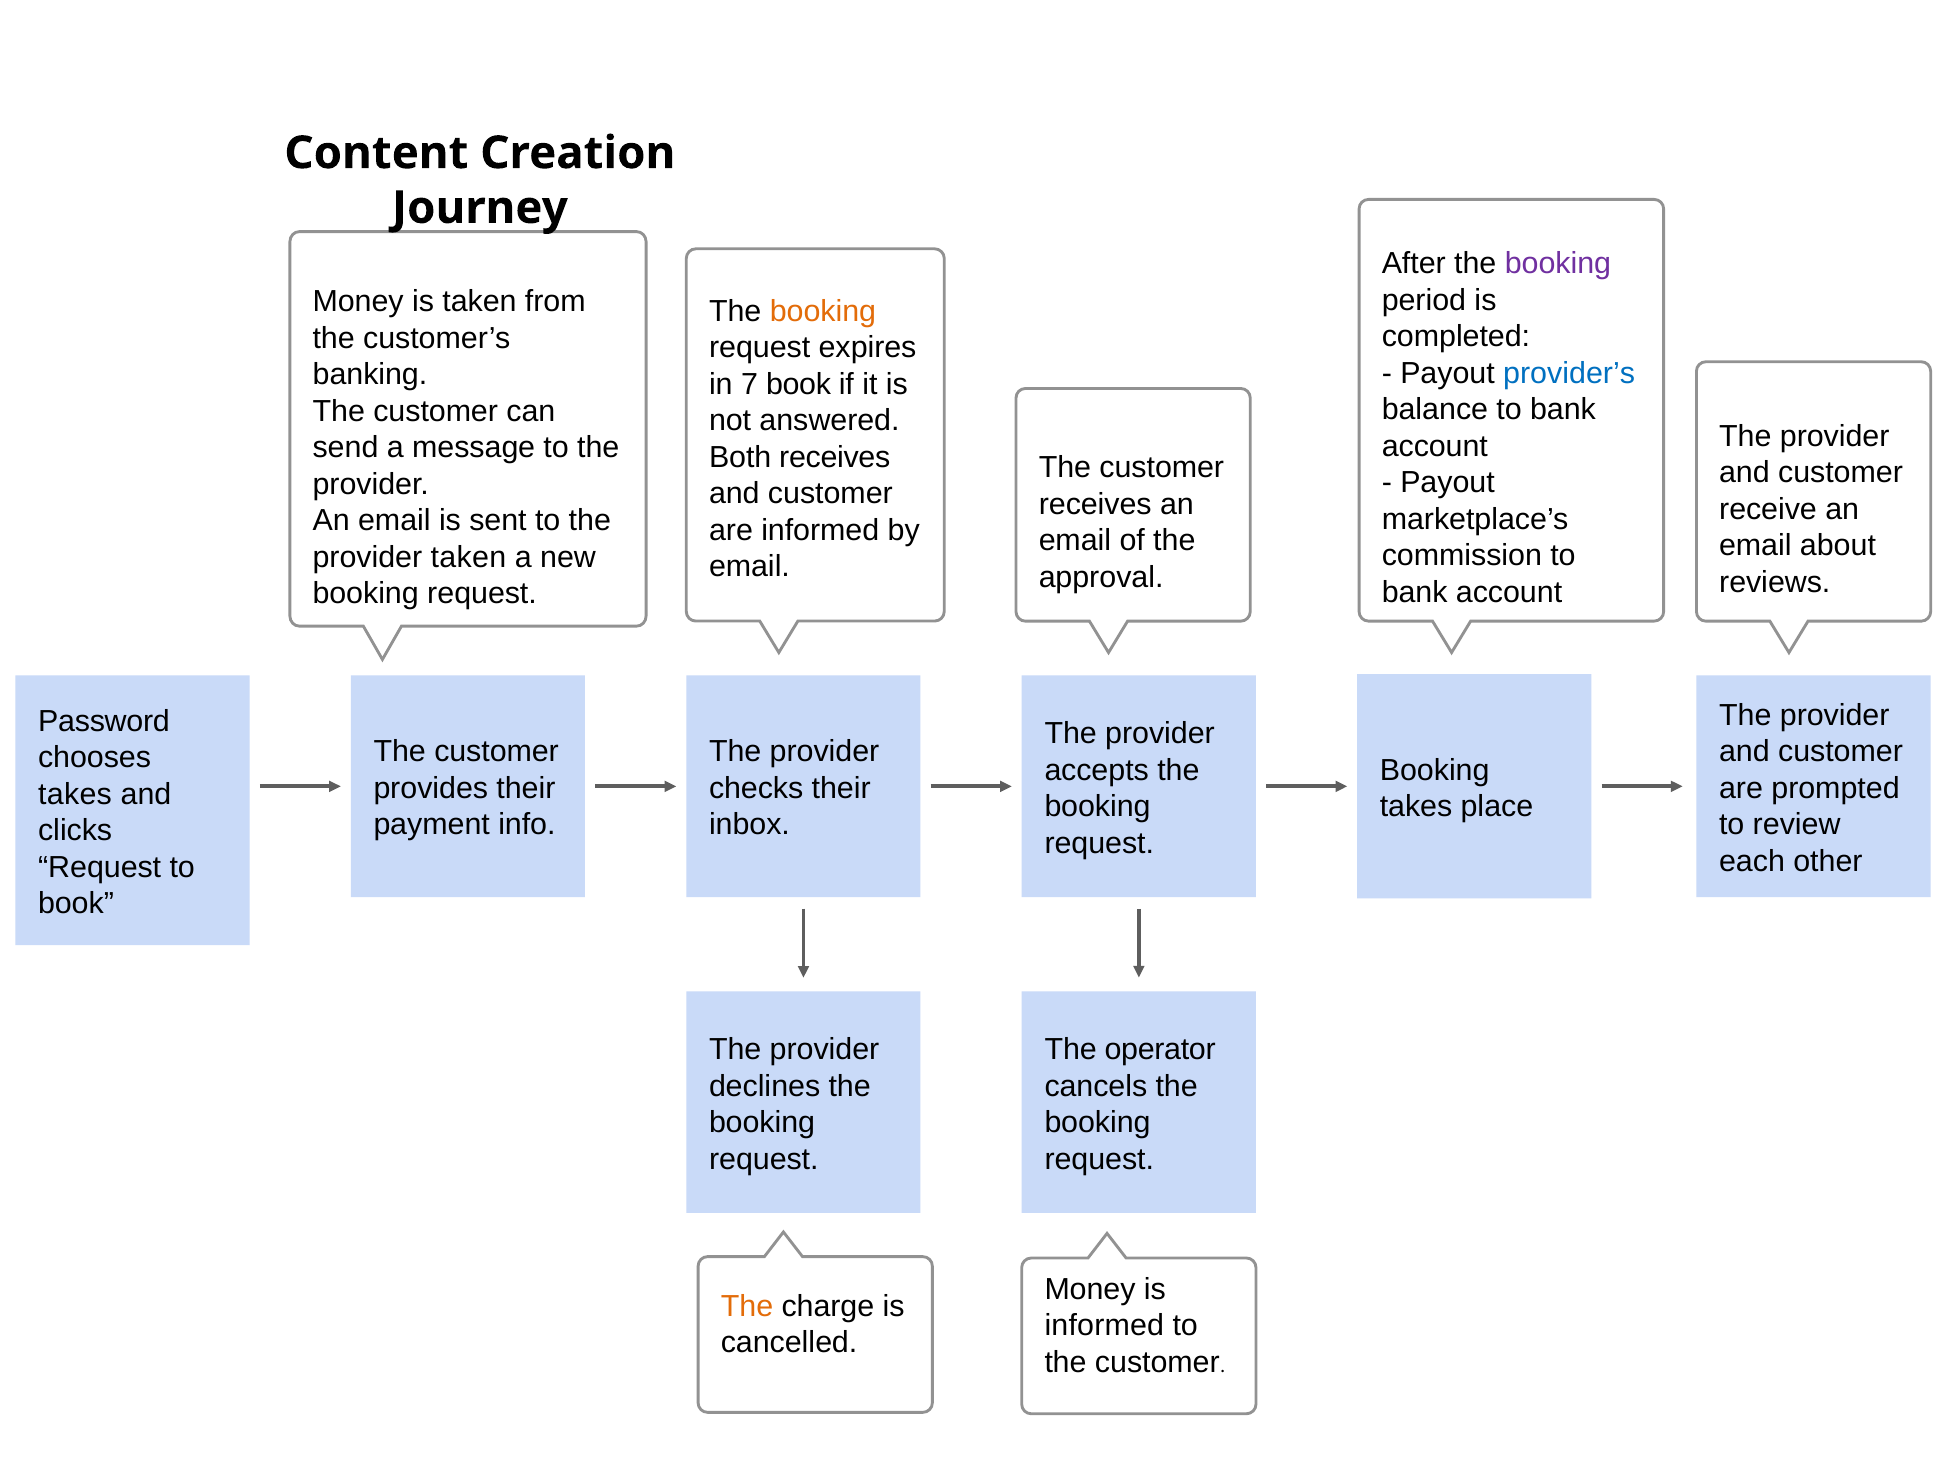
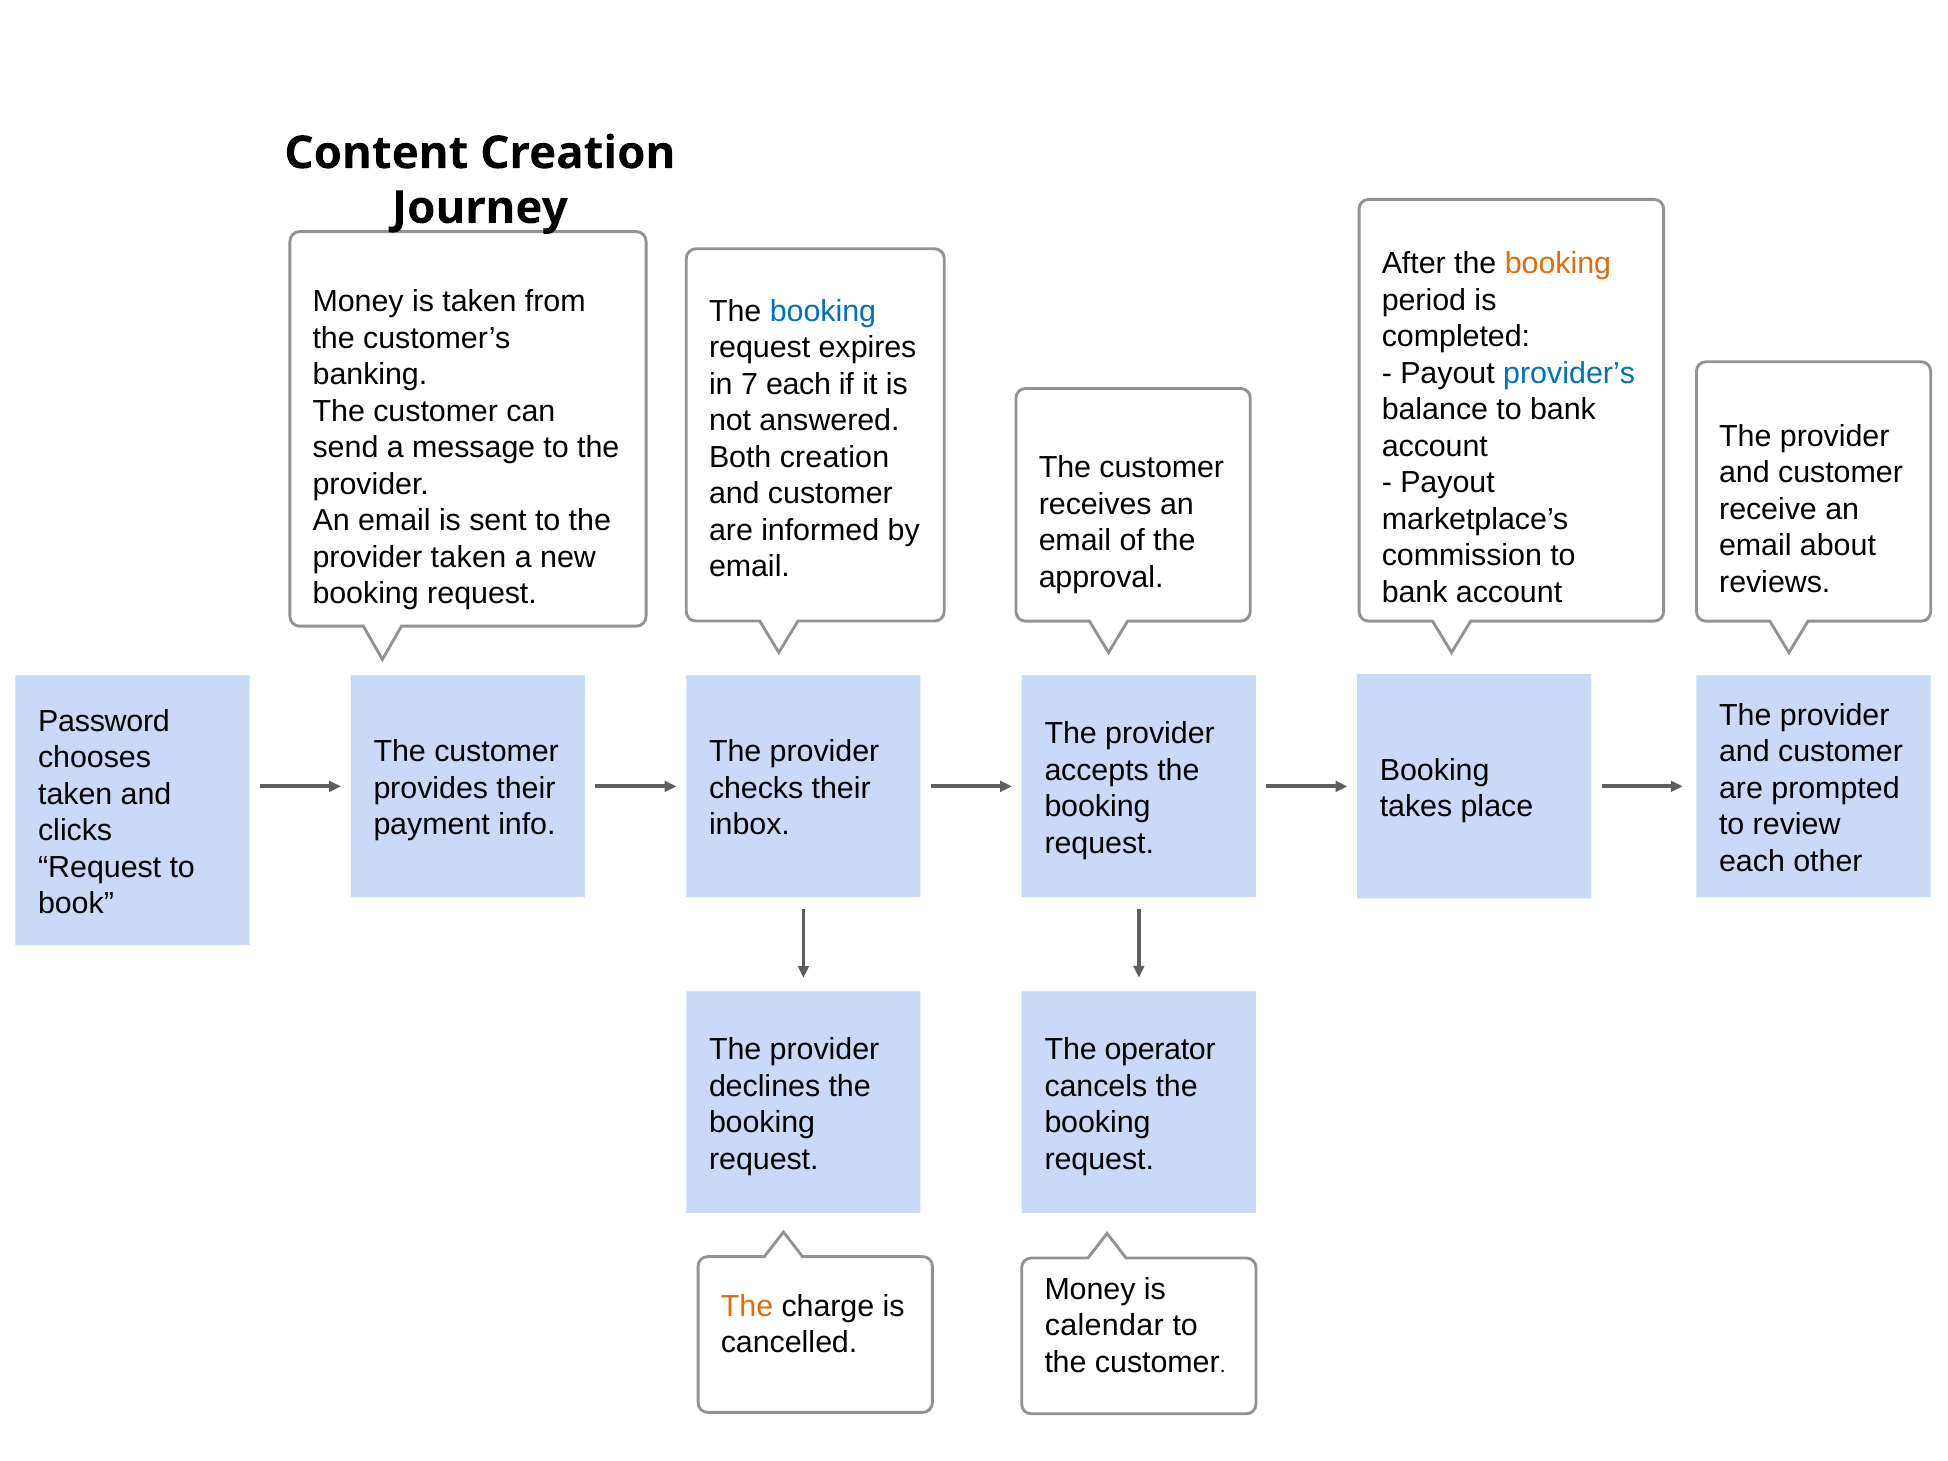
booking at (1558, 264) colour: purple -> orange
booking at (823, 311) colour: orange -> blue
7 book: book -> each
Both receives: receives -> creation
takes at (75, 794): takes -> taken
informed at (1104, 1326): informed -> calendar
